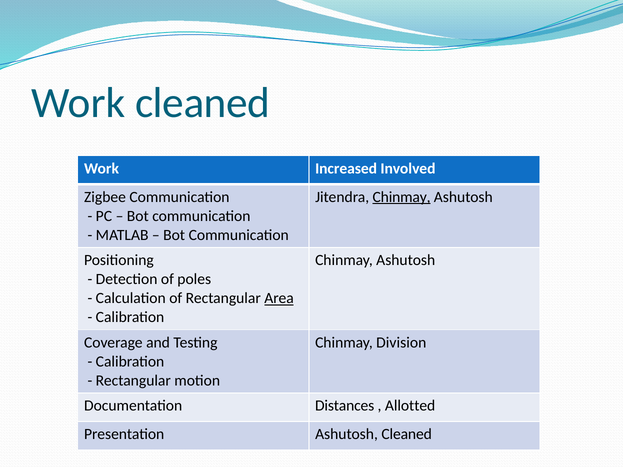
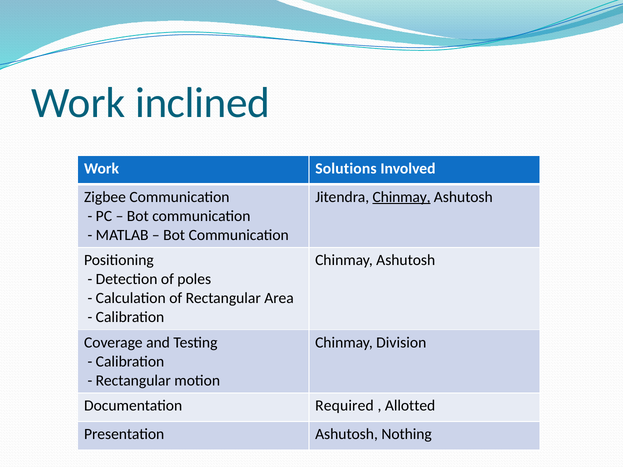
Work cleaned: cleaned -> inclined
Increased: Increased -> Solutions
Area underline: present -> none
Distances: Distances -> Required
Ashutosh Cleaned: Cleaned -> Nothing
